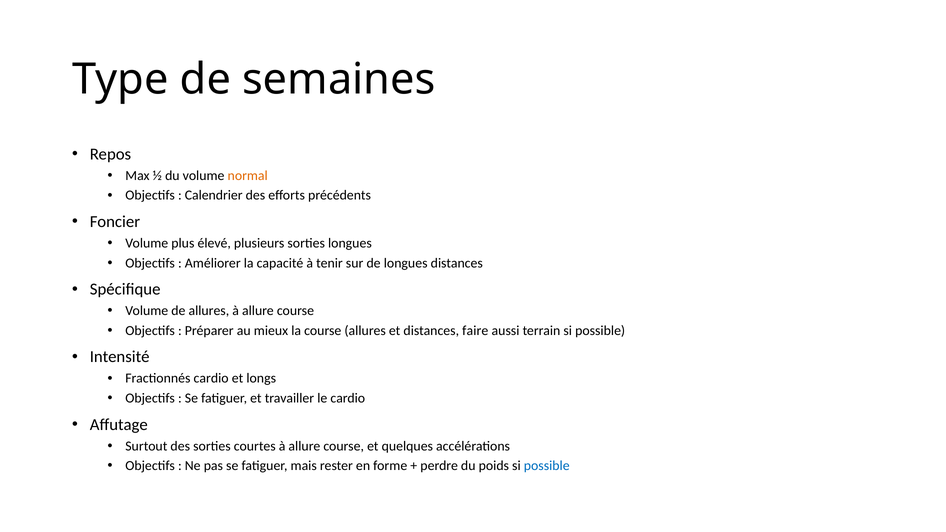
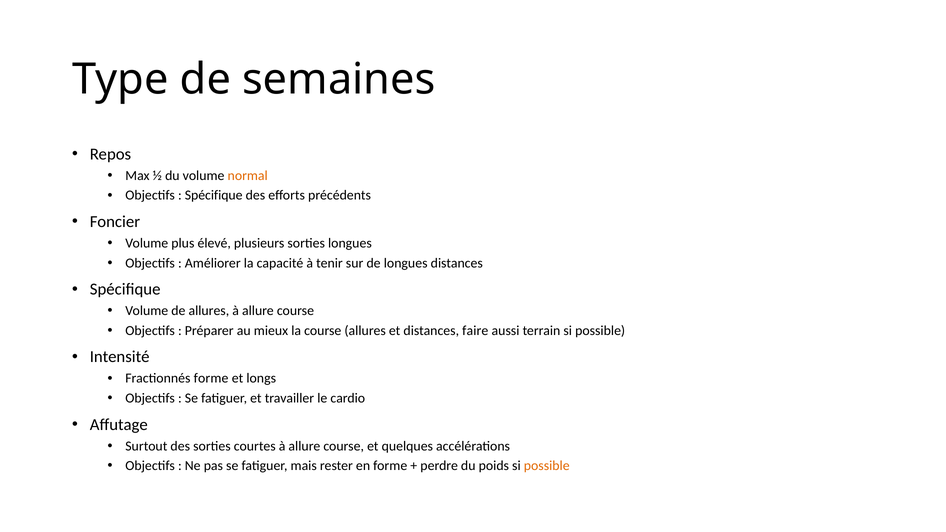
Calendrier at (214, 195): Calendrier -> Spécifique
Fractionnés cardio: cardio -> forme
possible at (547, 466) colour: blue -> orange
